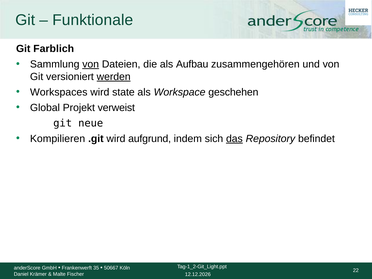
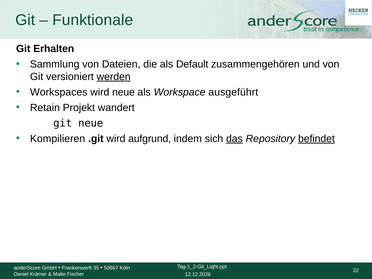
Farblich: Farblich -> Erhalten
von at (91, 64) underline: present -> none
Aufbau: Aufbau -> Default
wird state: state -> neue
geschehen: geschehen -> ausgeführt
Global: Global -> Retain
verweist: verweist -> wandert
befindet underline: none -> present
